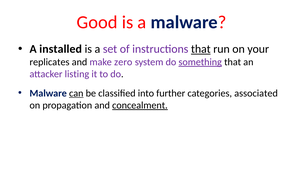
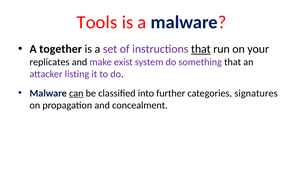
Good: Good -> Tools
installed: installed -> together
zero: zero -> exist
something underline: present -> none
associated: associated -> signatures
concealment underline: present -> none
